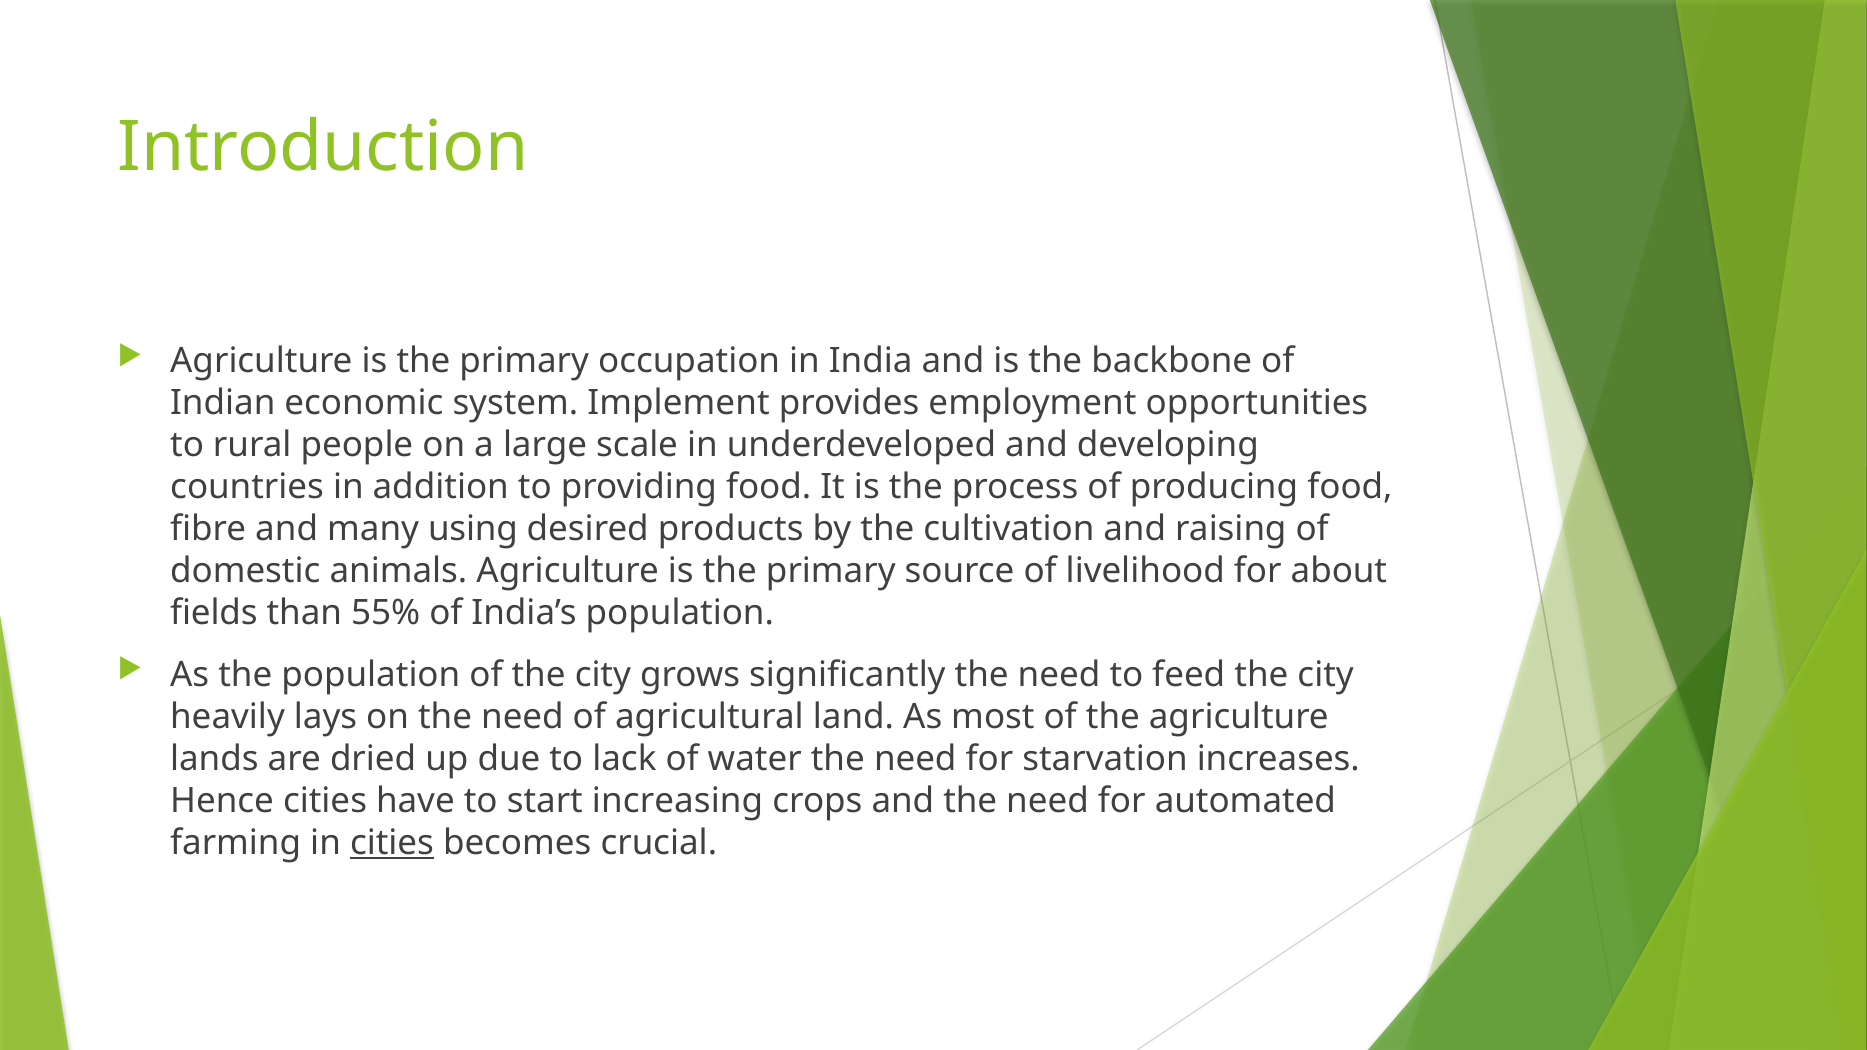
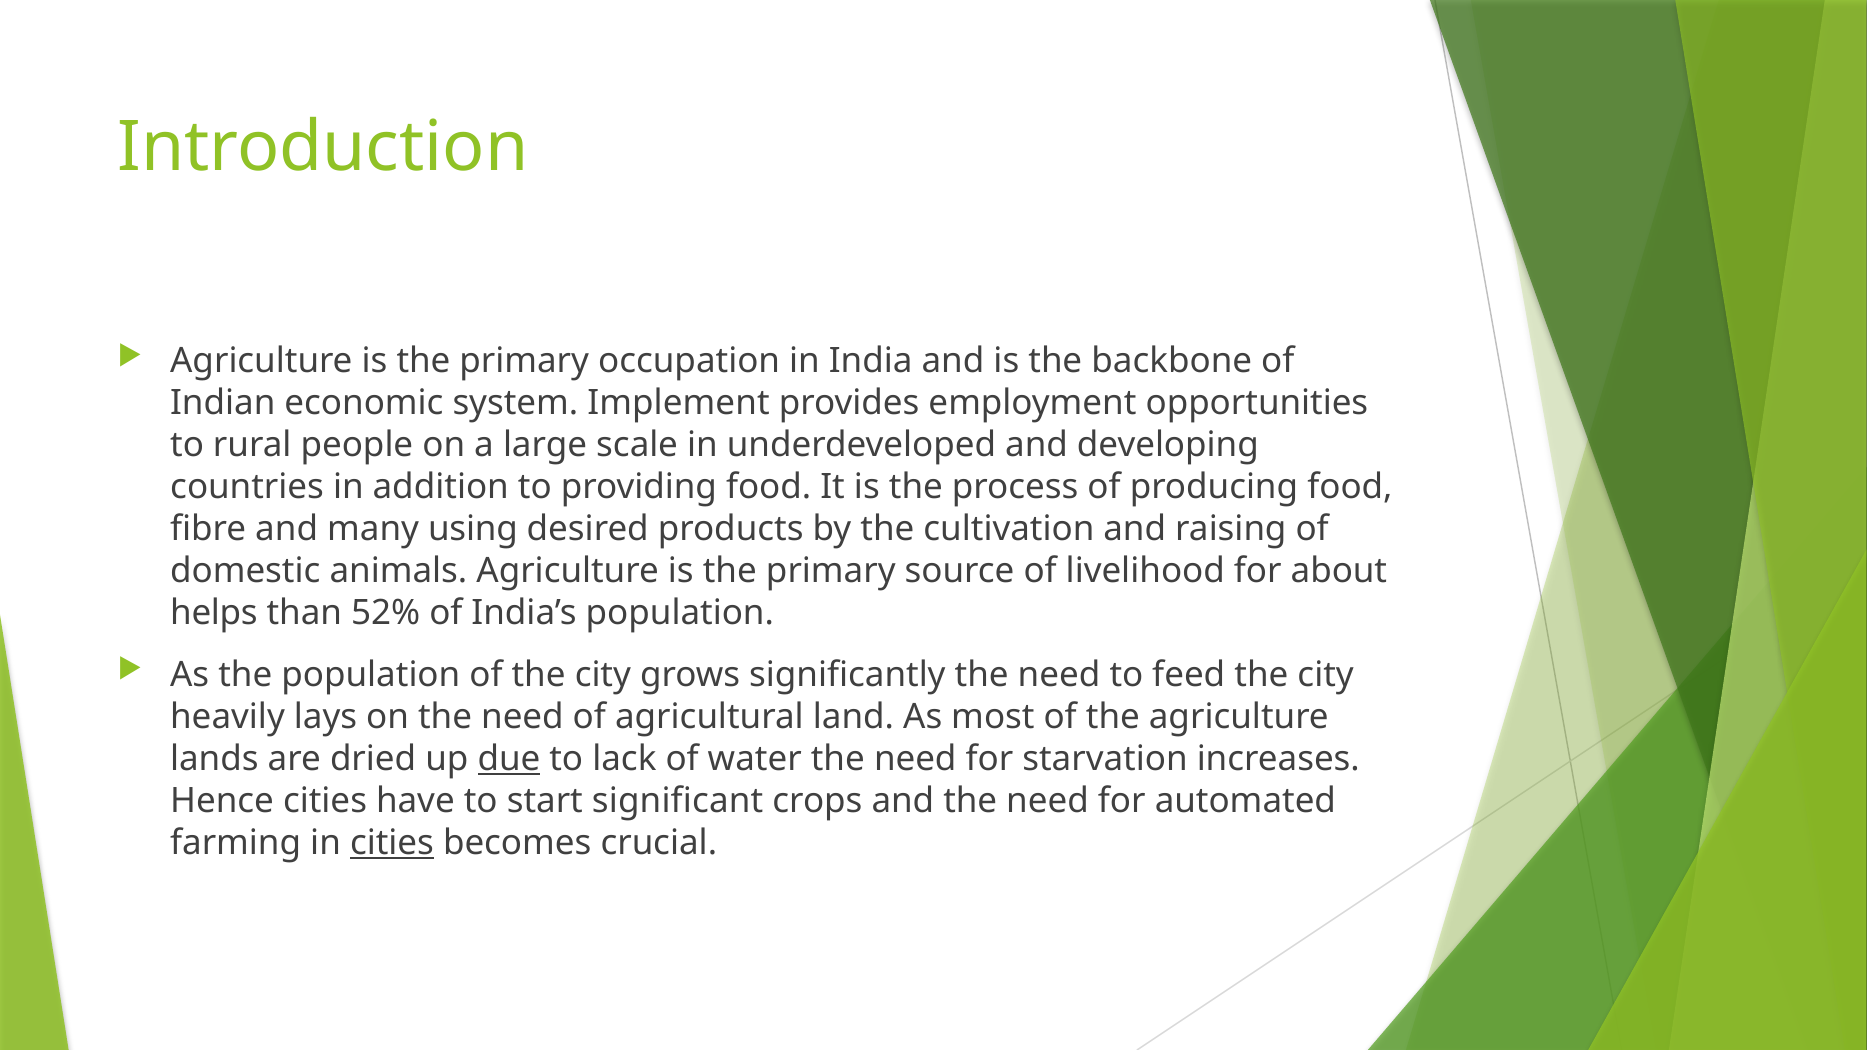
fields: fields -> helps
55%: 55% -> 52%
due underline: none -> present
increasing: increasing -> significant
